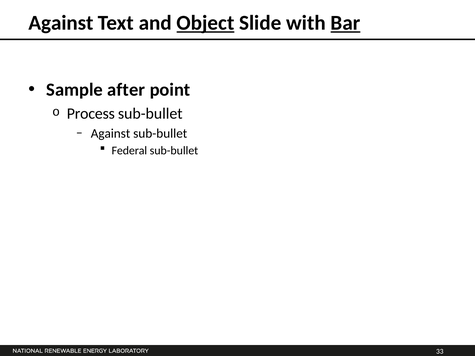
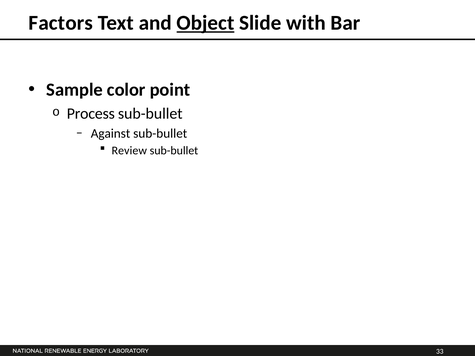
Against at (61, 23): Against -> Factors
Bar underline: present -> none
after: after -> color
Federal: Federal -> Review
